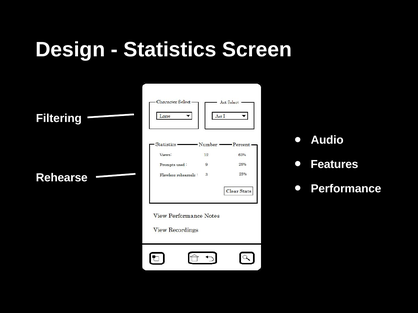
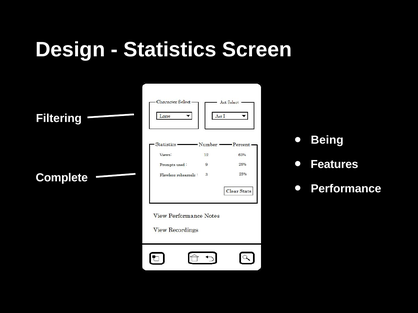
Audio: Audio -> Being
Rehearse: Rehearse -> Complete
